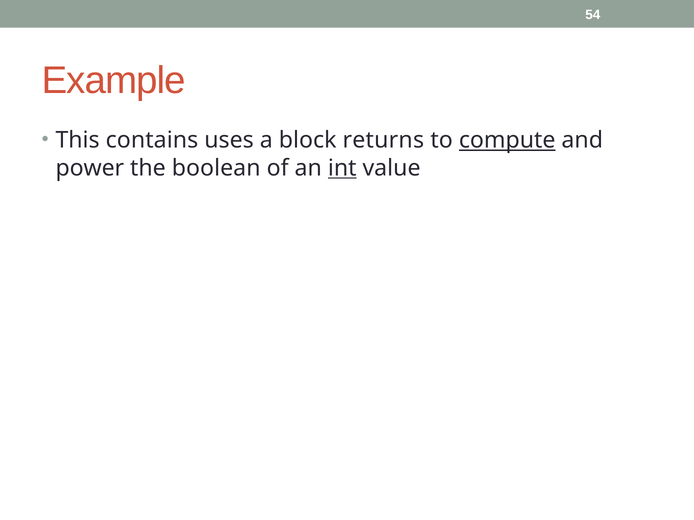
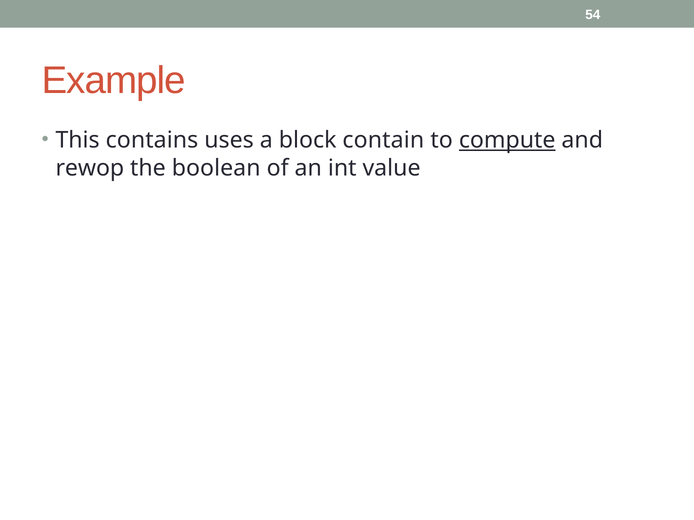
returns: returns -> contain
power: power -> rewop
int underline: present -> none
